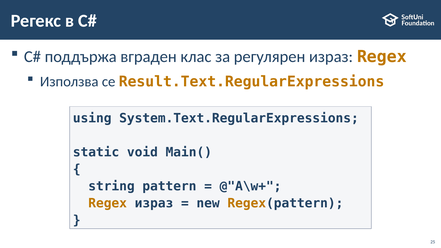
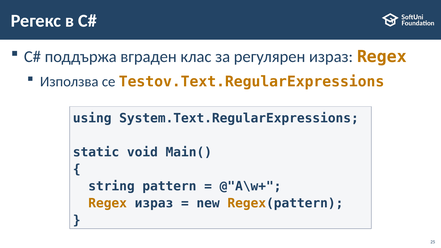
Result.Text.RegularExpressions: Result.Text.RegularExpressions -> Testov.Text.RegularExpressions
